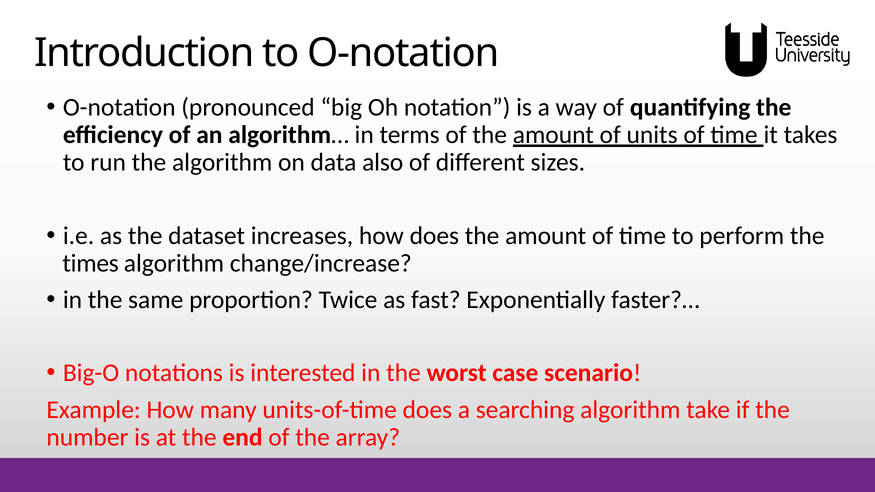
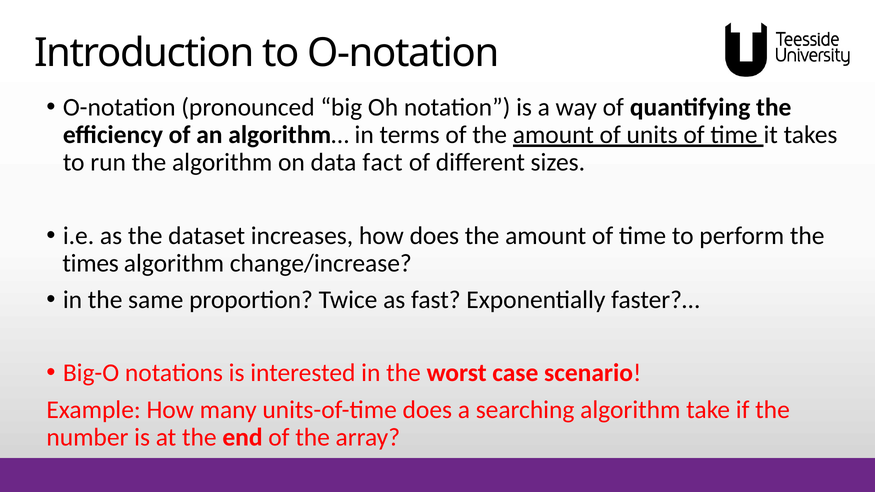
also: also -> fact
